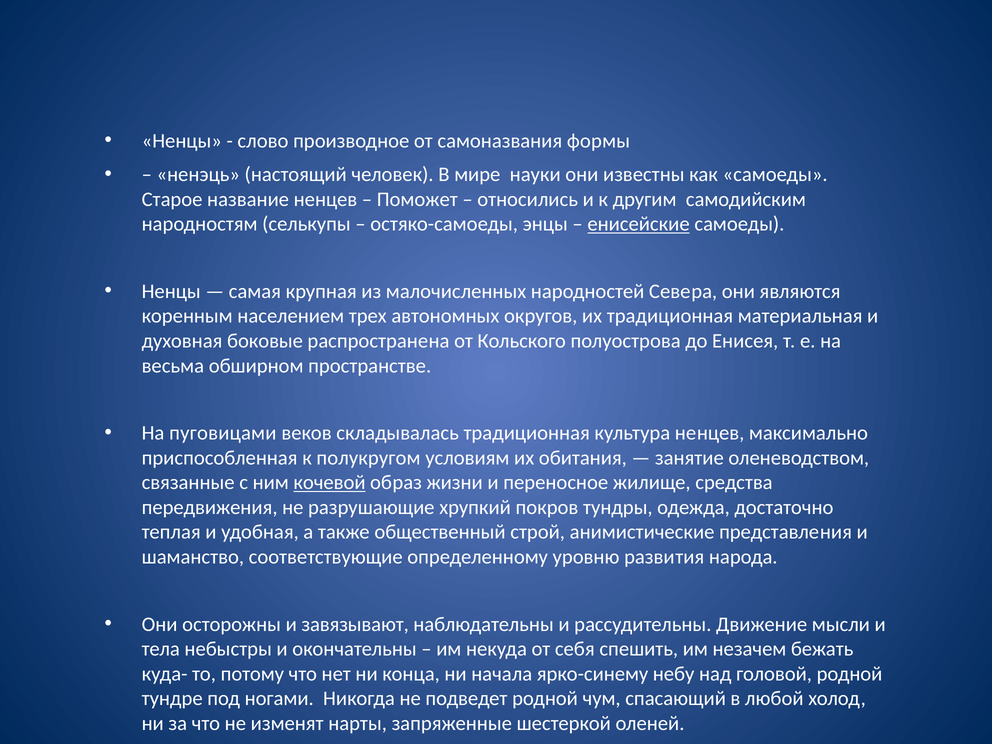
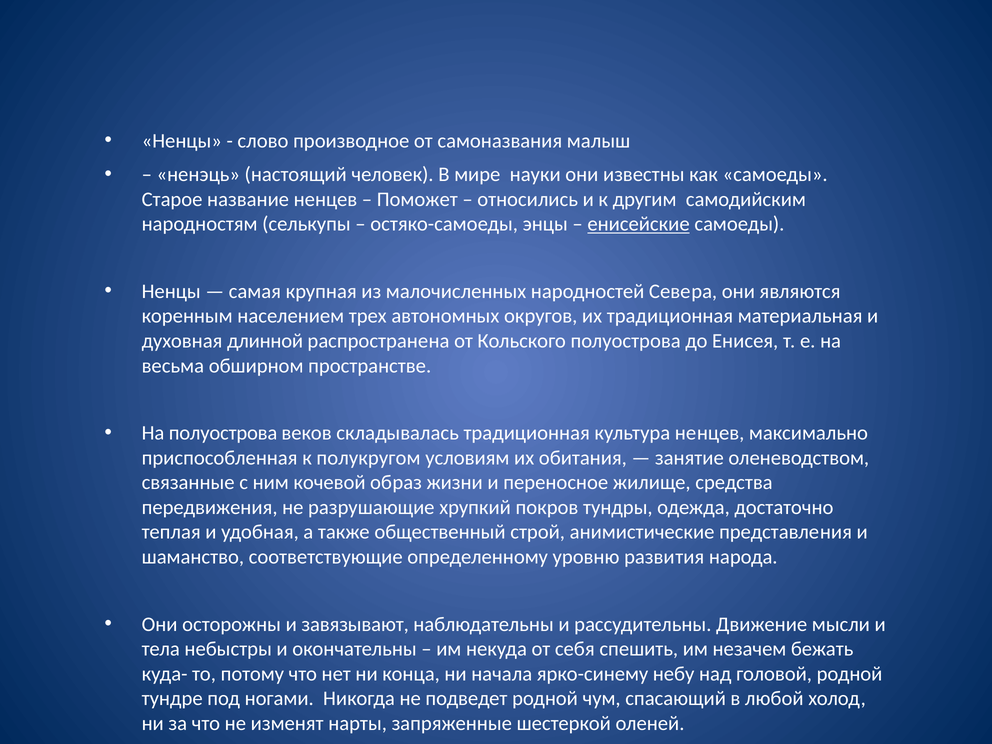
формы: формы -> малыш
боковые: боковые -> длинной
На пуговицами: пуговицами -> полуострова
кочевой underline: present -> none
